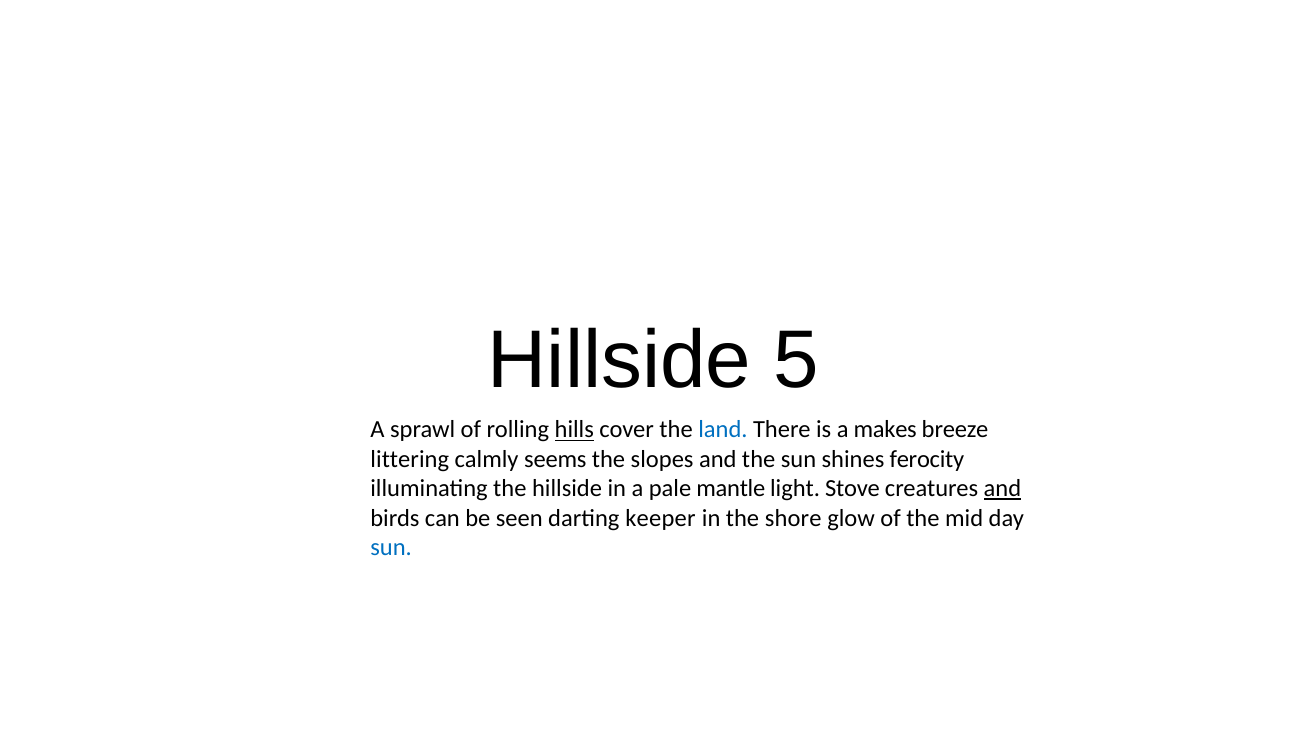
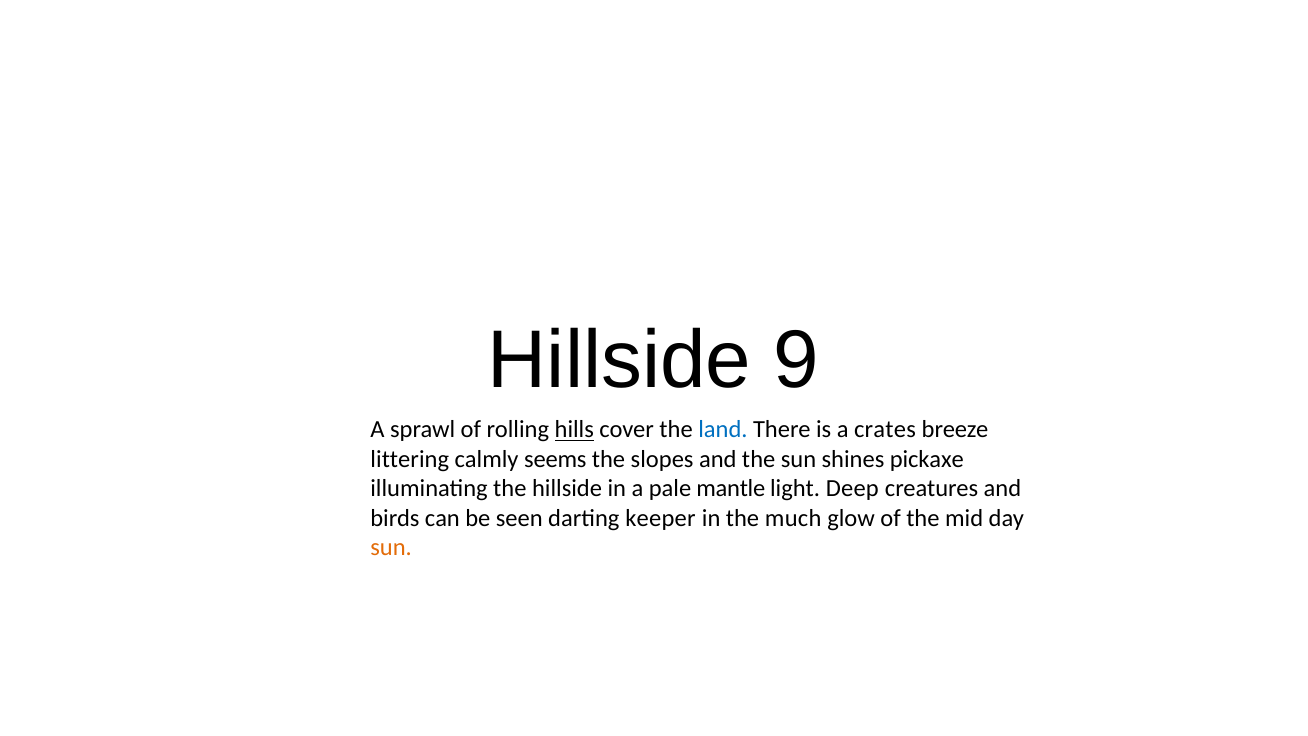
5: 5 -> 9
makes: makes -> crates
ferocity: ferocity -> pickaxe
Stove: Stove -> Deep
and at (1002, 489) underline: present -> none
shore: shore -> much
sun at (391, 547) colour: blue -> orange
